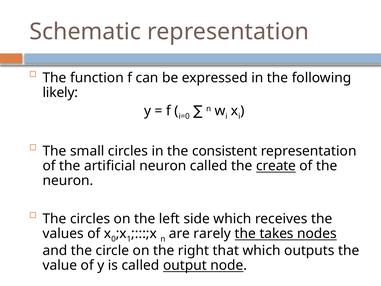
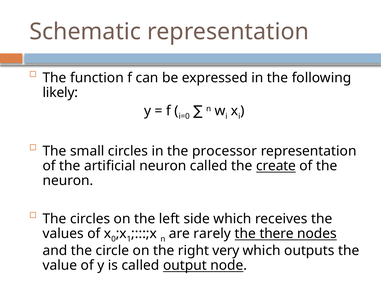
consistent: consistent -> processor
takes: takes -> there
that: that -> very
